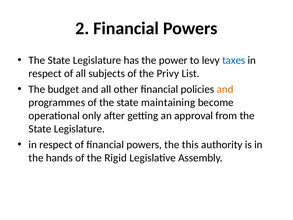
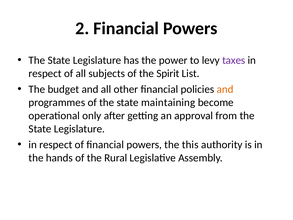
taxes colour: blue -> purple
Privy: Privy -> Spirit
Rigid: Rigid -> Rural
